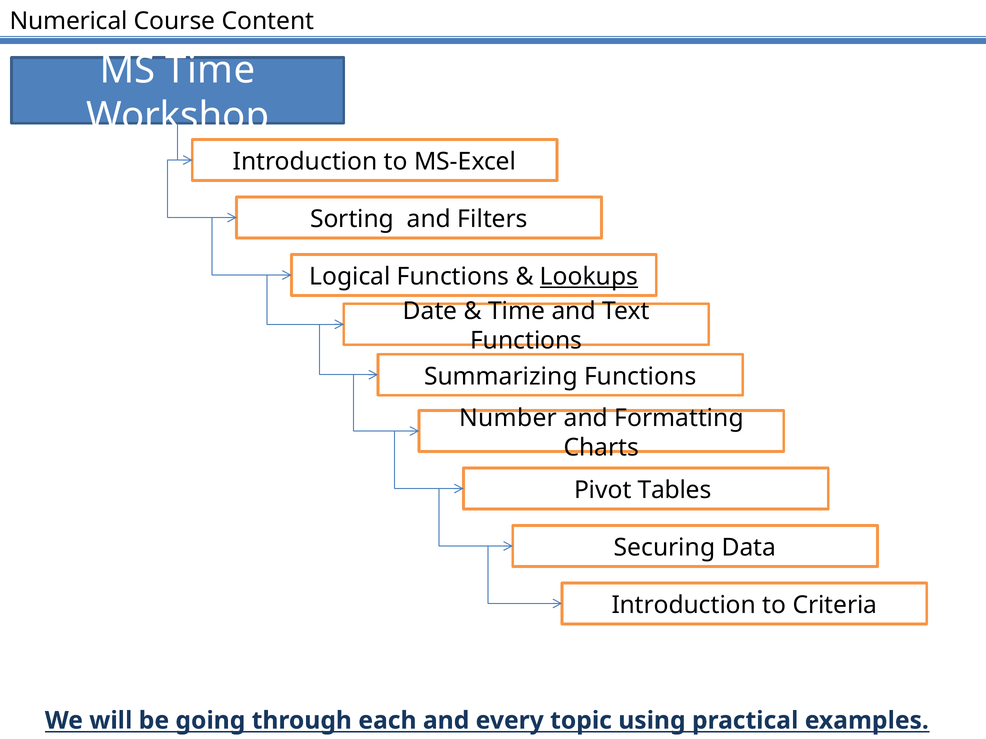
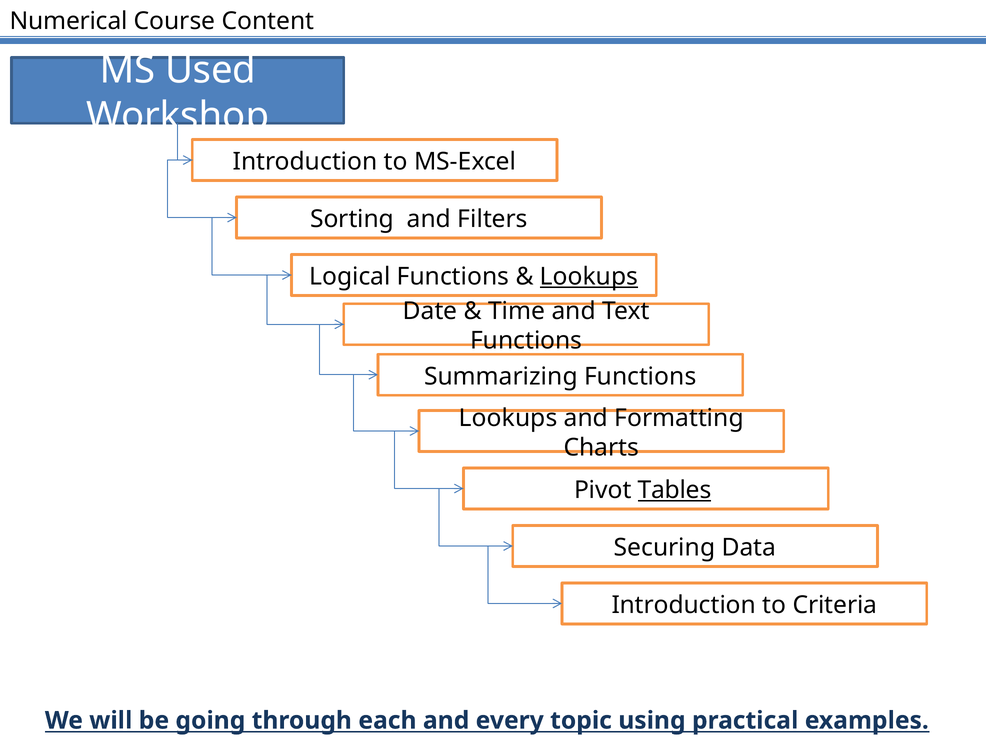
MS Time: Time -> Used
Number at (508, 418): Number -> Lookups
Tables underline: none -> present
